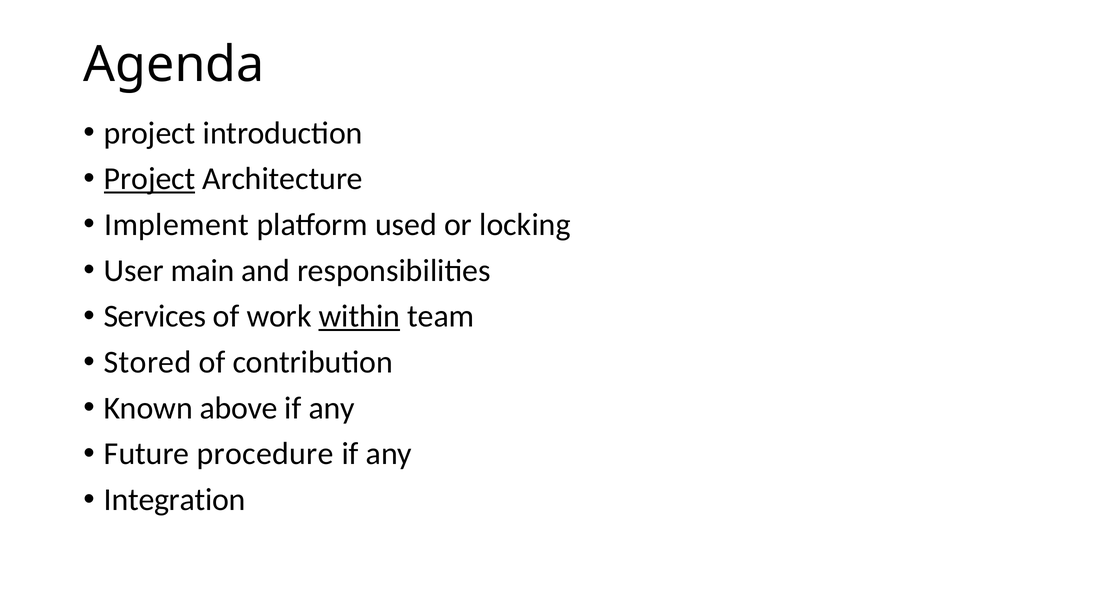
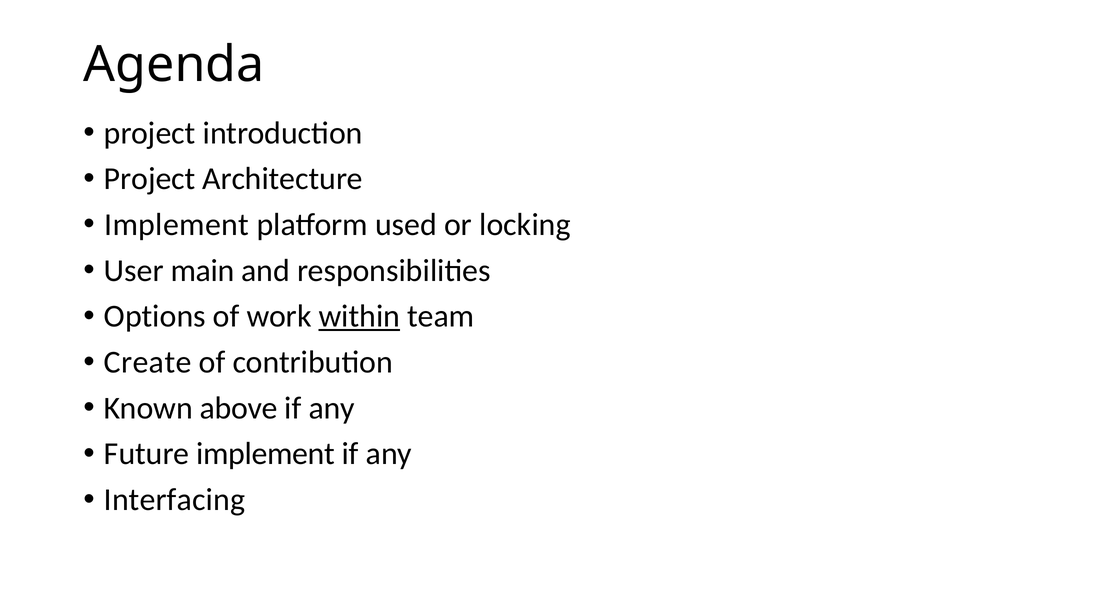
Project at (150, 179) underline: present -> none
Services: Services -> Options
Stored: Stored -> Create
Future procedure: procedure -> implement
Integration: Integration -> Interfacing
